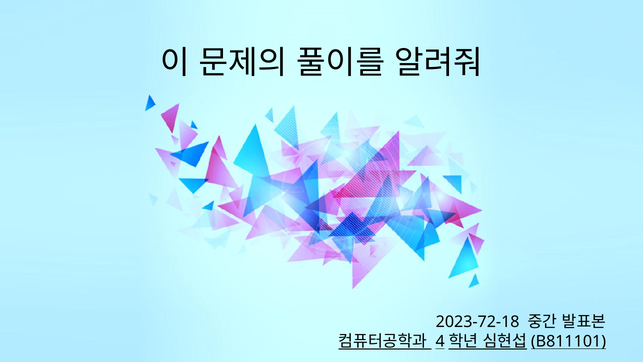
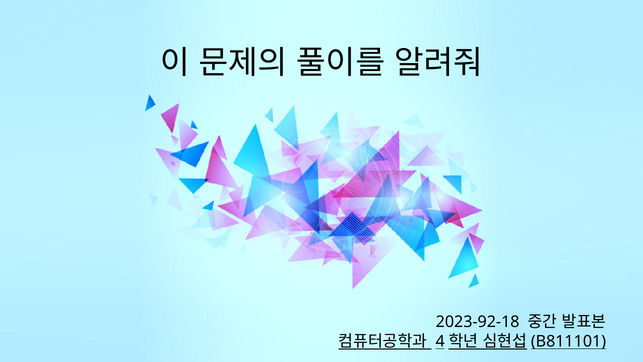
2023-72-18: 2023-72-18 -> 2023-92-18
